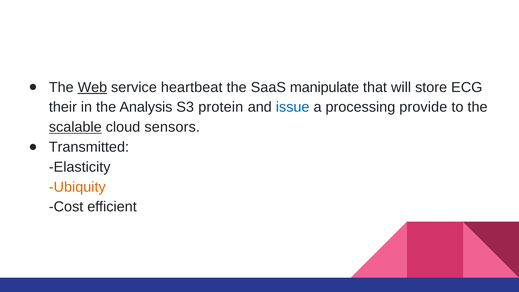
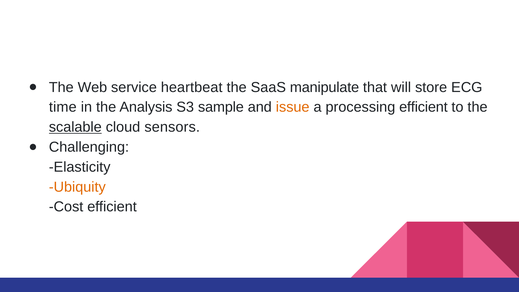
Web underline: present -> none
their: their -> time
protein: protein -> sample
issue colour: blue -> orange
processing provide: provide -> efficient
Transmitted: Transmitted -> Challenging
